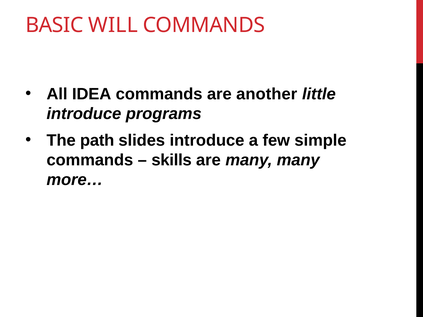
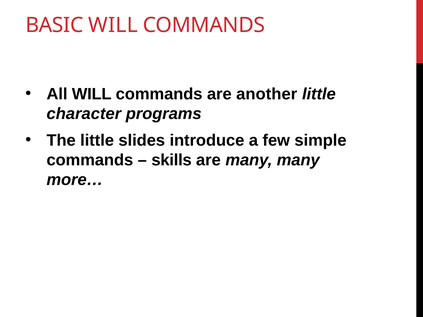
All IDEA: IDEA -> WILL
introduce at (84, 114): introduce -> character
The path: path -> little
